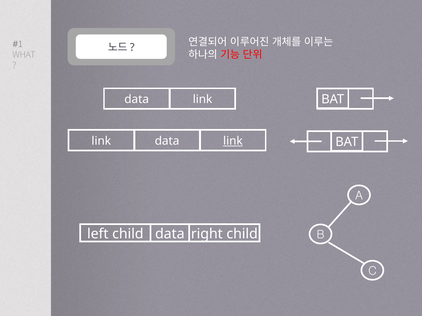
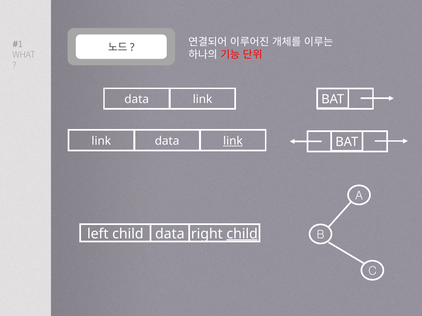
child at (242, 234) underline: none -> present
